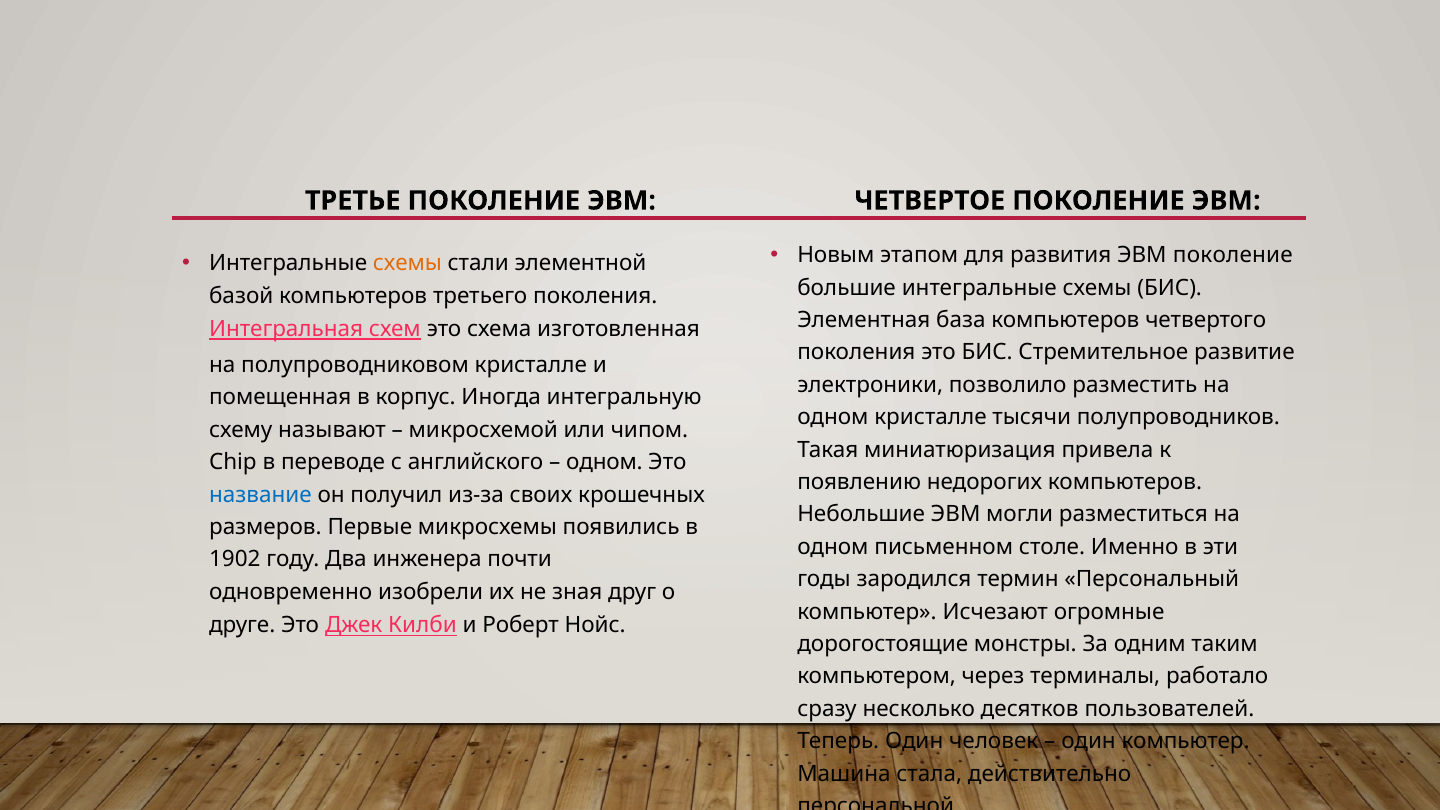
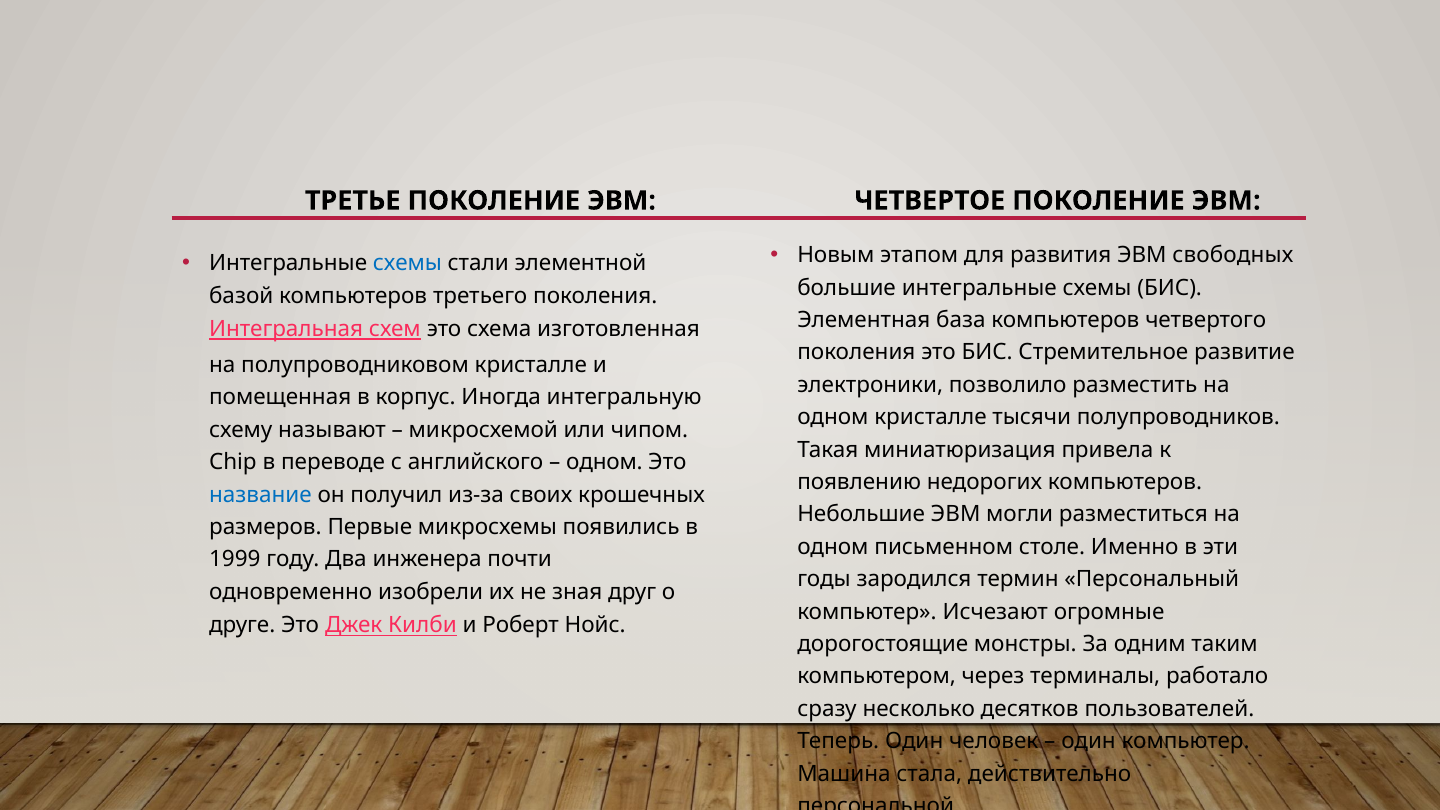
ЭВМ поколение: поколение -> свободных
схемы at (407, 263) colour: orange -> blue
1902: 1902 -> 1999
